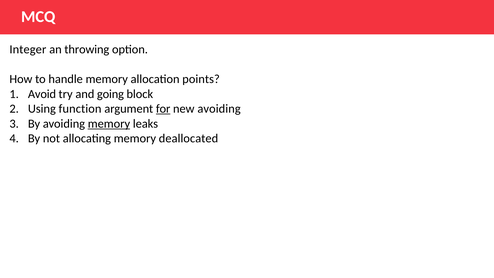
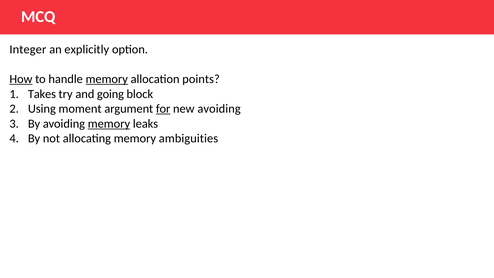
throwing: throwing -> explicitly
How underline: none -> present
memory at (107, 79) underline: none -> present
Avoid: Avoid -> Takes
function: function -> moment
deallocated: deallocated -> ambiguities
